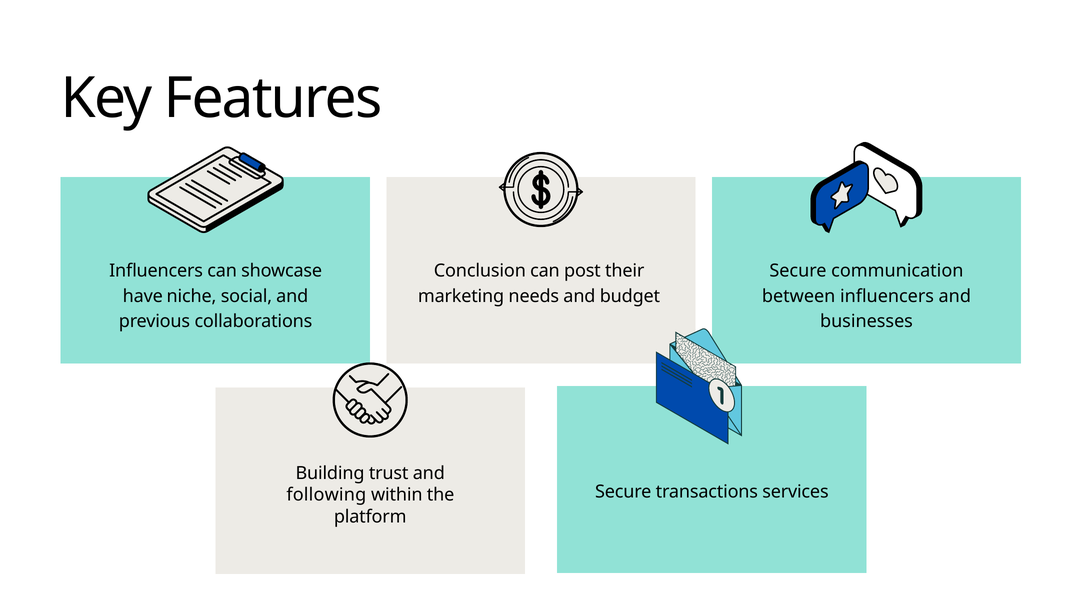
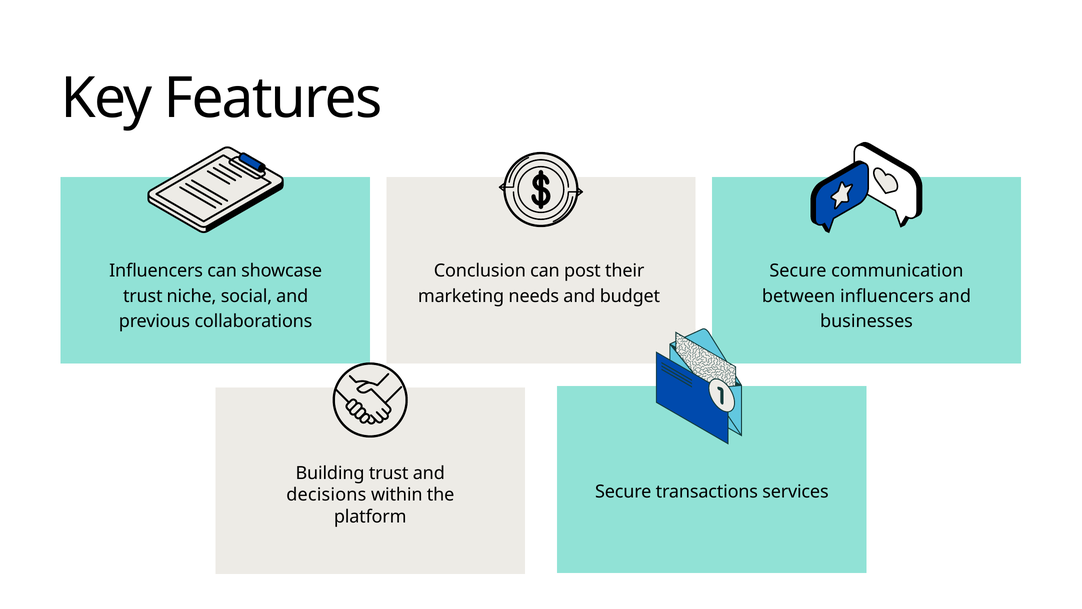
have at (143, 296): have -> trust
following: following -> decisions
